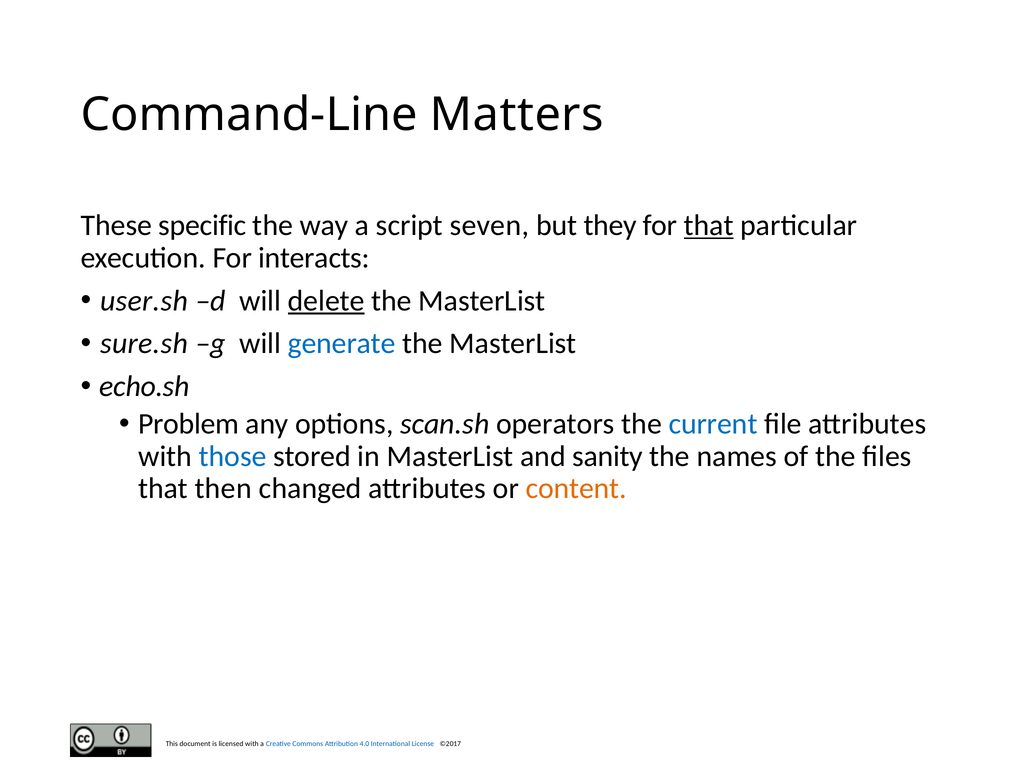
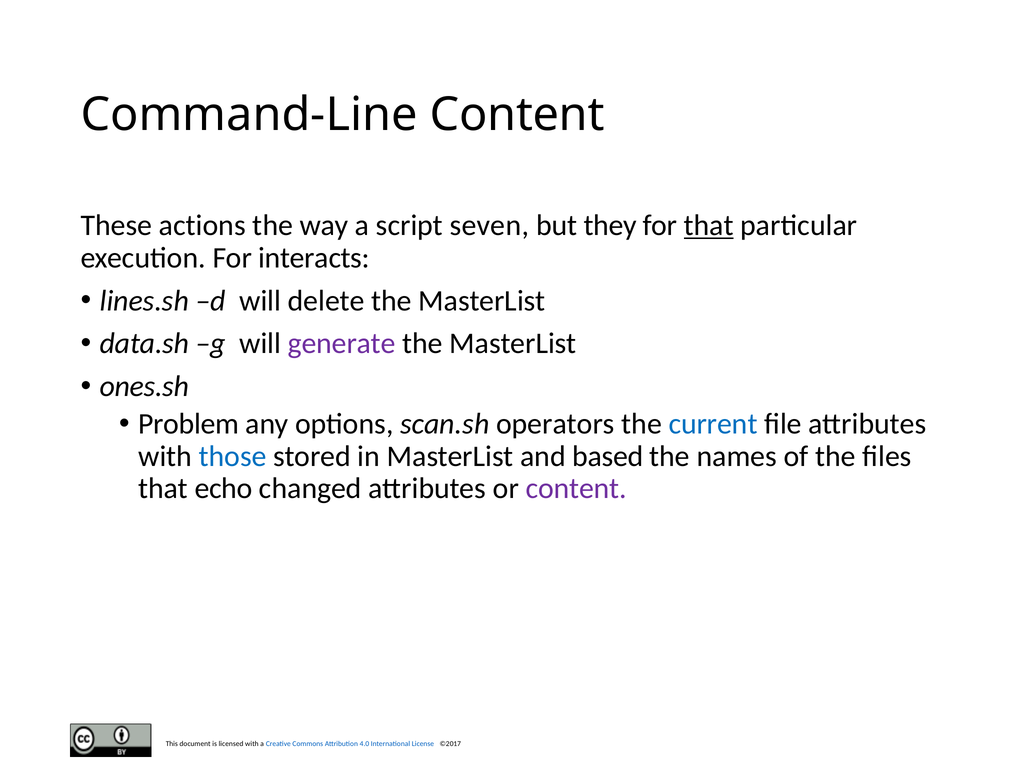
Command-Line Matters: Matters -> Content
specific: specific -> actions
user.sh: user.sh -> lines.sh
delete underline: present -> none
sure.sh: sure.sh -> data.sh
generate colour: blue -> purple
echo.sh: echo.sh -> ones.sh
sanity: sanity -> based
then: then -> echo
content at (576, 489) colour: orange -> purple
